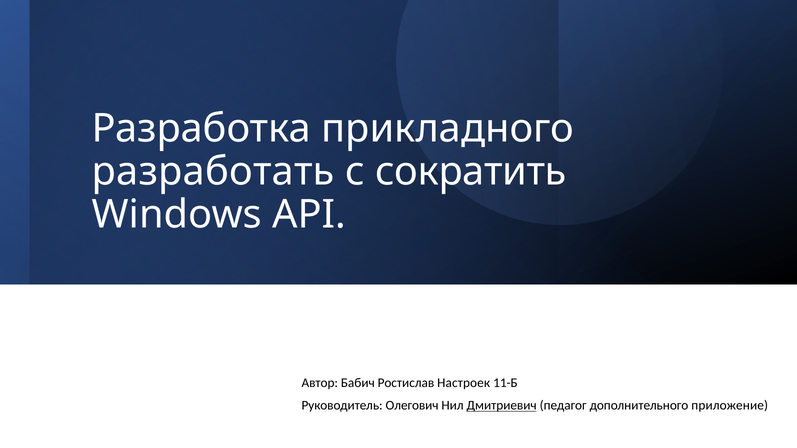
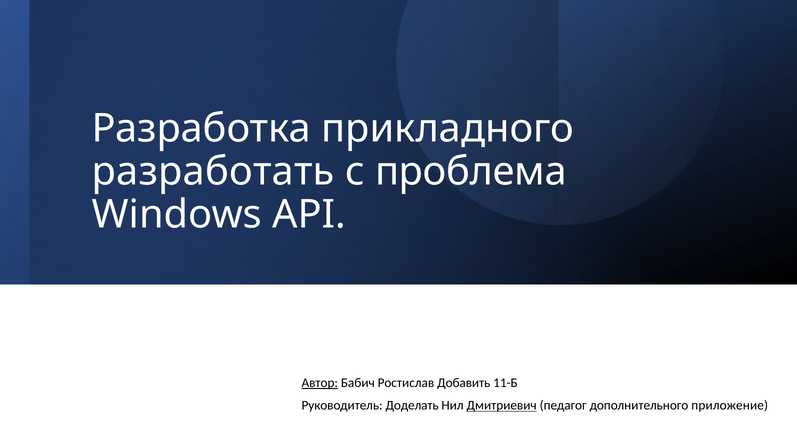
сократить: сократить -> проблема
Автор underline: none -> present
Настроек: Настроек -> Добавить
Олегович: Олегович -> Доделать
